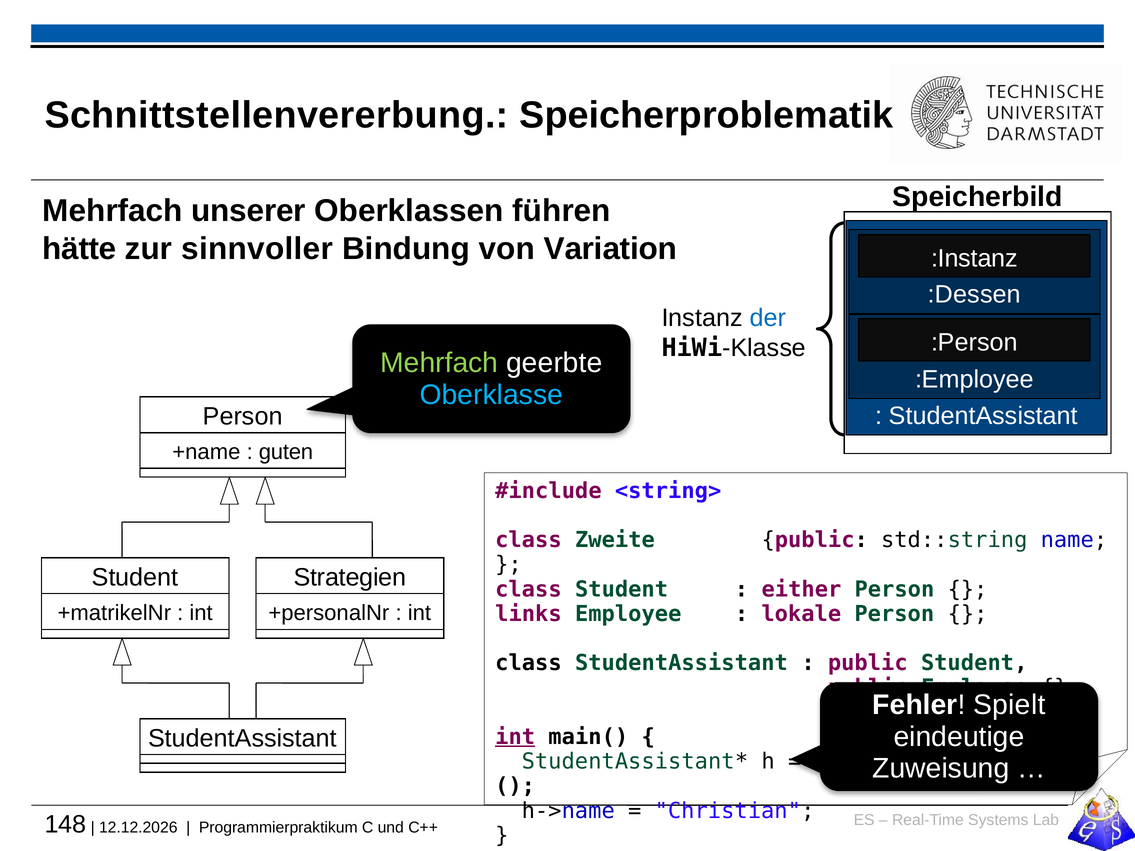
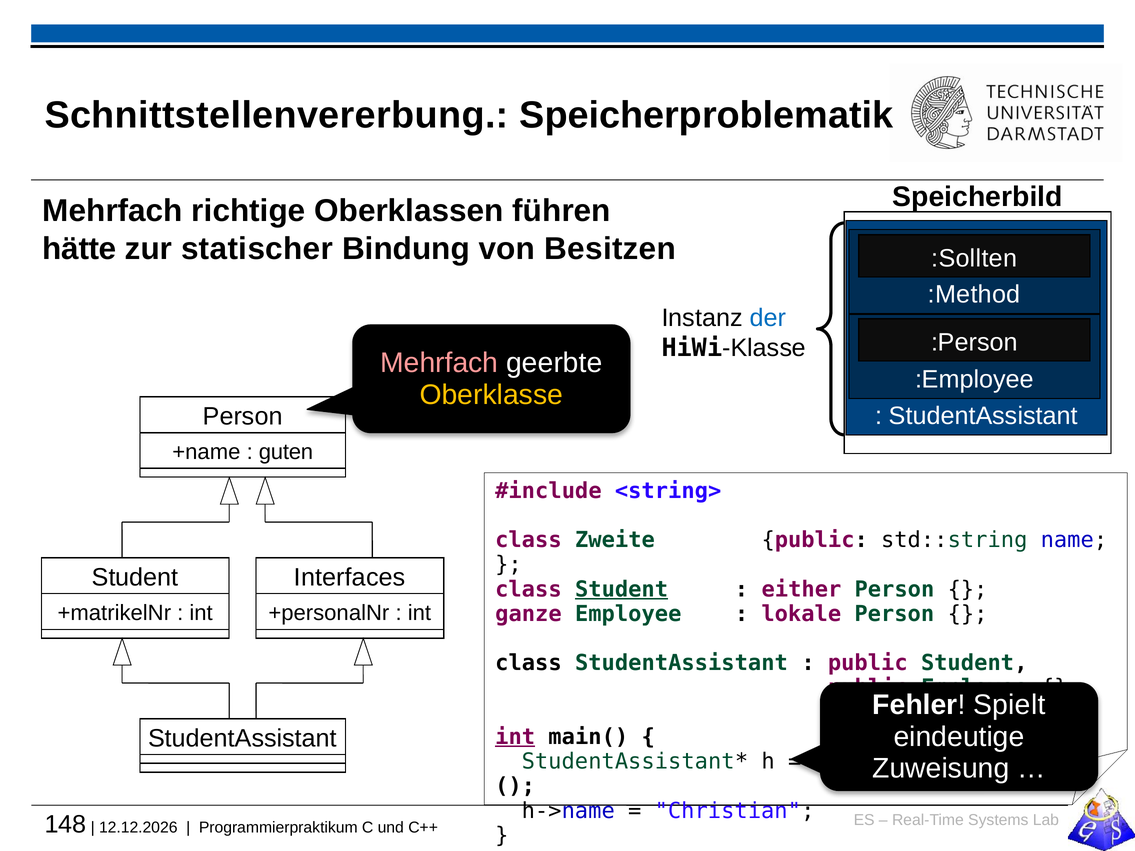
unserer: unserer -> richtige
sinnvoller: sinnvoller -> statischer
Variation: Variation -> Besitzen
:Instanz: :Instanz -> :Sollten
:Dessen: :Dessen -> :Method
Mehrfach at (439, 363) colour: light green -> pink
Oberklasse colour: light blue -> yellow
Strategien: Strategien -> Interfaces
Student at (622, 589) underline: none -> present
links: links -> ganze
